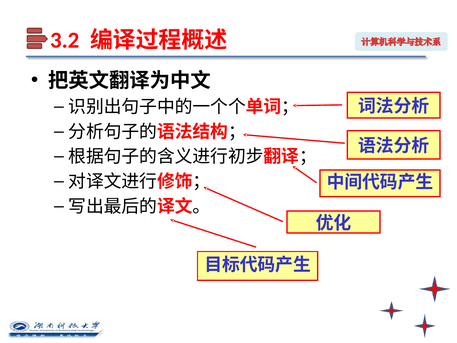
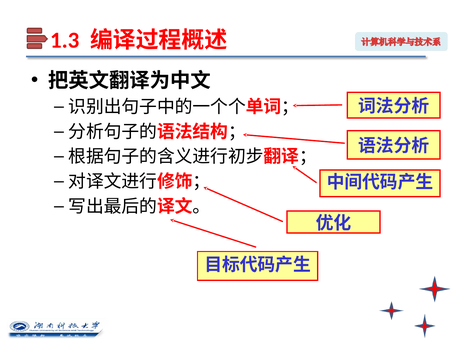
3.2: 3.2 -> 1.3
